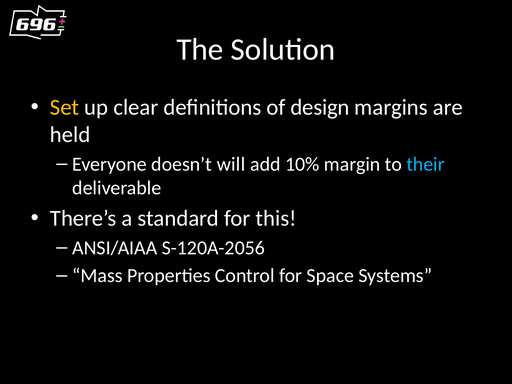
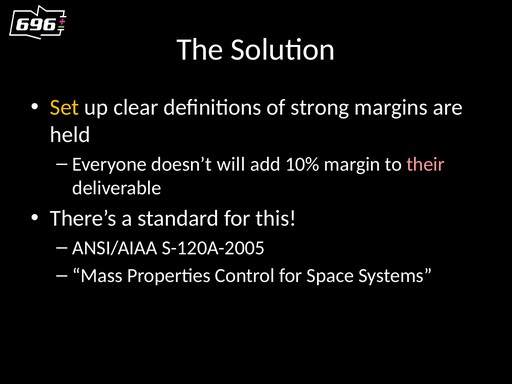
design: design -> strong
their colour: light blue -> pink
S-120A-2056: S-120A-2056 -> S-120A-2005
